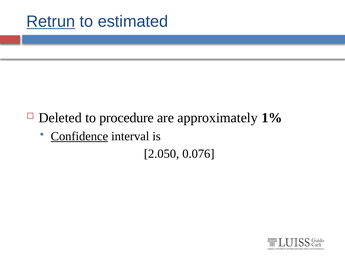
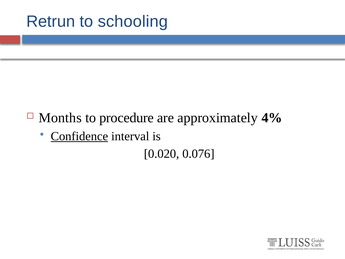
Retrun underline: present -> none
estimated: estimated -> schooling
Deleted: Deleted -> Months
1%: 1% -> 4%
2.050: 2.050 -> 0.020
